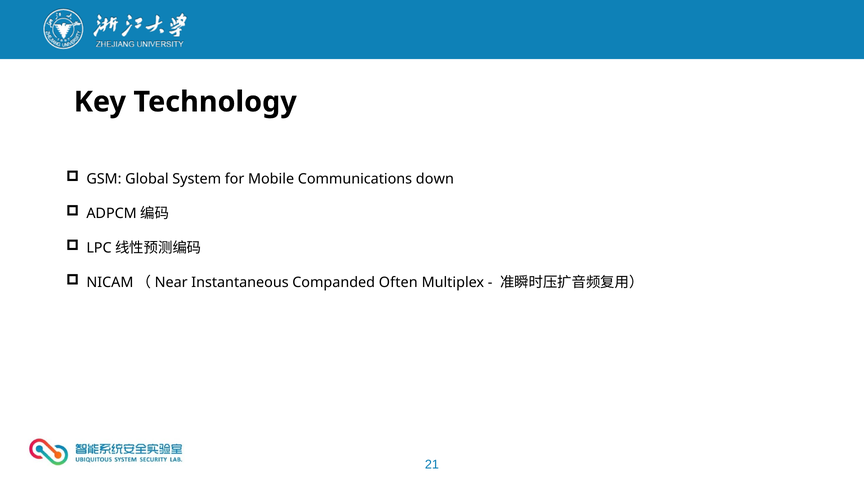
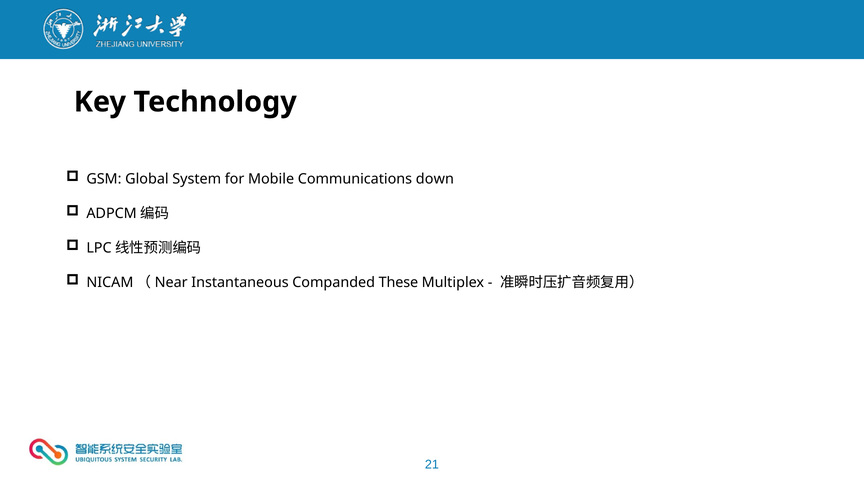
Often: Often -> These
